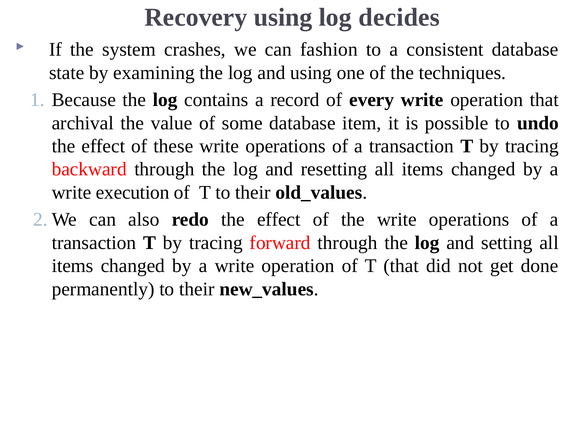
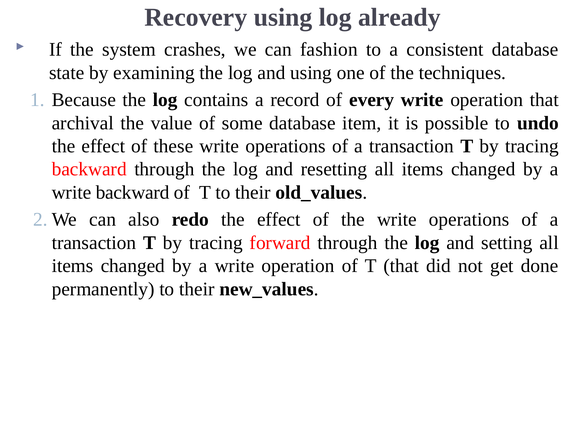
decides: decides -> already
write execution: execution -> backward
